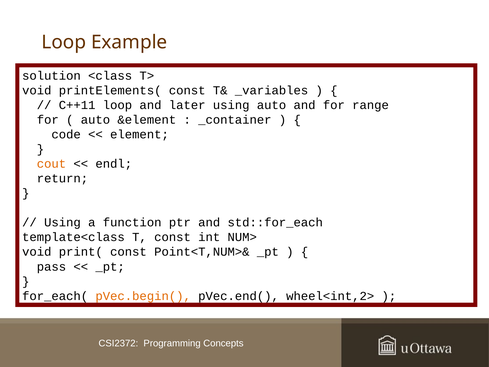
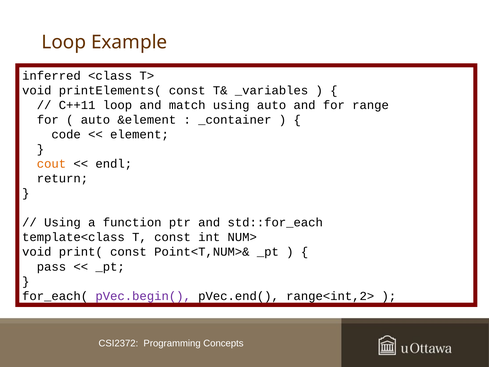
solution: solution -> inferred
later: later -> match
pVec.begin( colour: orange -> purple
wheel<int,2>: wheel<int,2> -> range<int,2>
